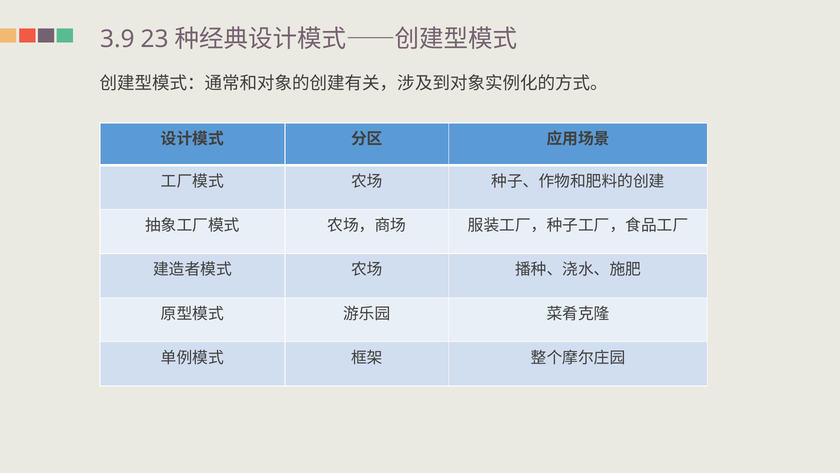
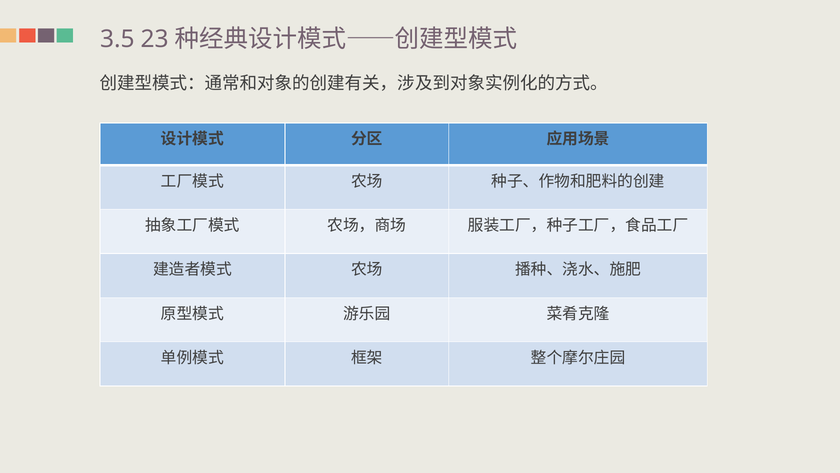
3.9: 3.9 -> 3.5
